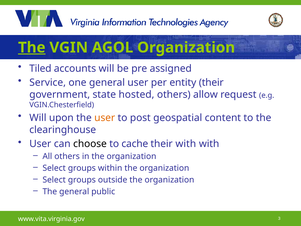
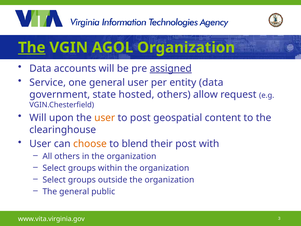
Tiled at (40, 68): Tiled -> Data
assigned underline: none -> present
entity their: their -> data
choose colour: black -> orange
cache: cache -> blend
their with: with -> post
